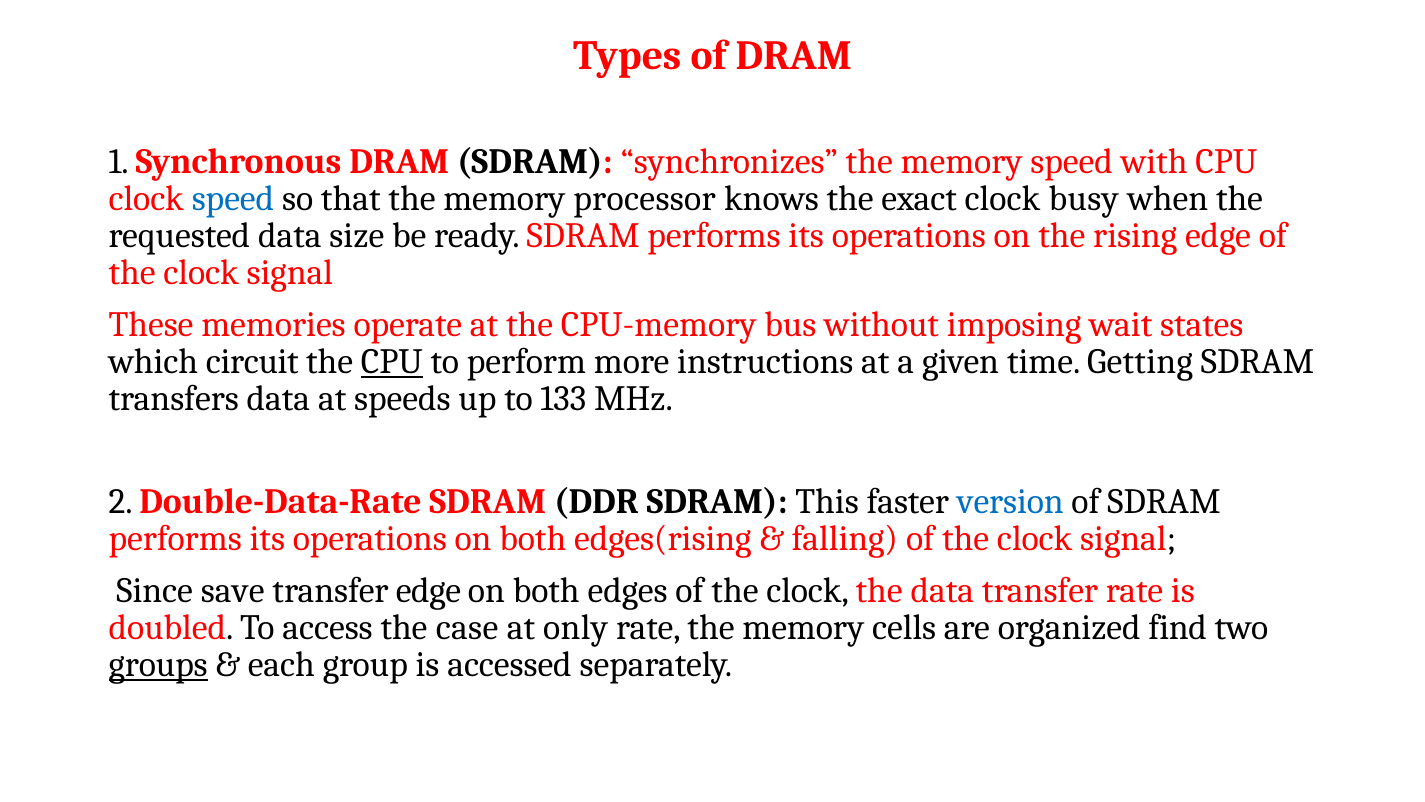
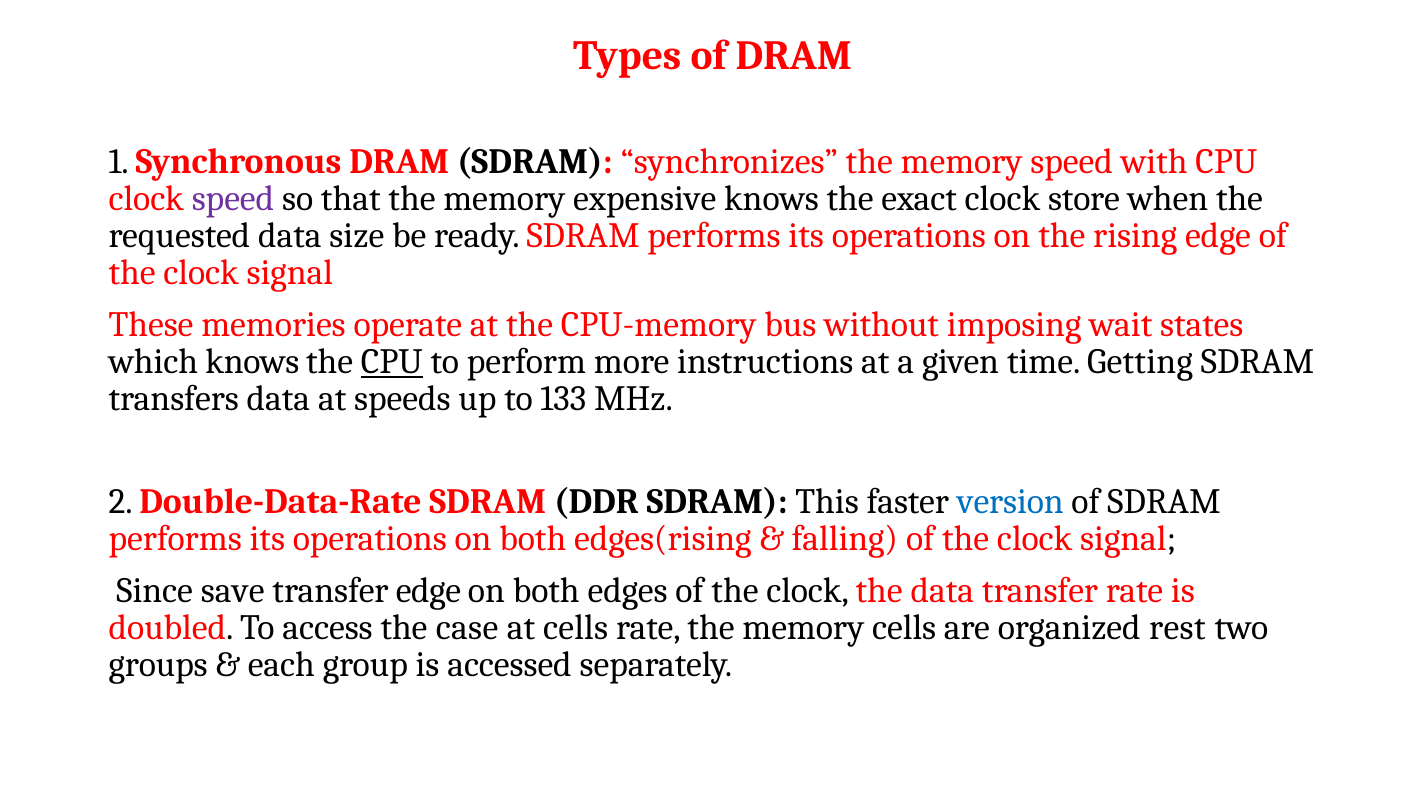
speed at (233, 199) colour: blue -> purple
processor: processor -> expensive
busy: busy -> store
which circuit: circuit -> knows
at only: only -> cells
find: find -> rest
groups underline: present -> none
